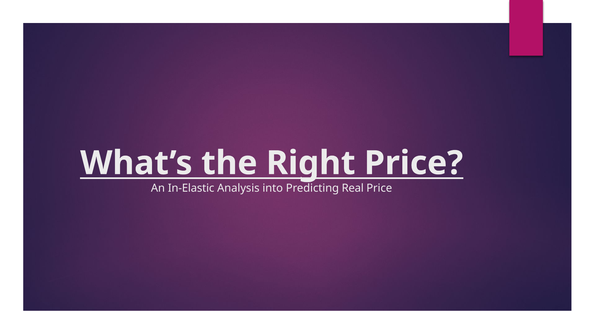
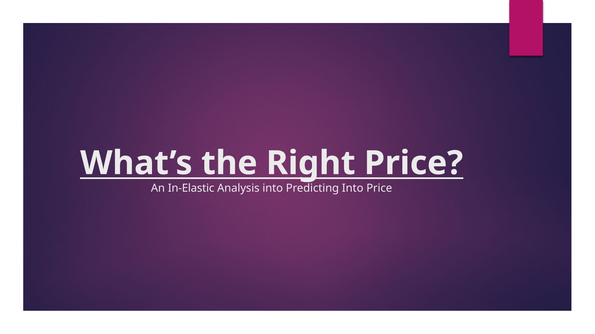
Real at (353, 189): Real -> Into
